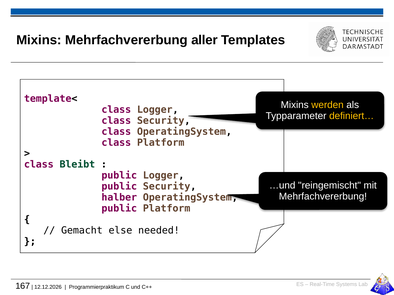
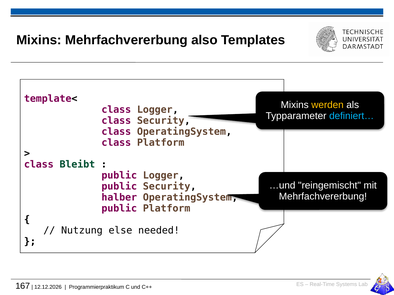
aller: aller -> also
definiert… colour: yellow -> light blue
Gemacht: Gemacht -> Nutzung
